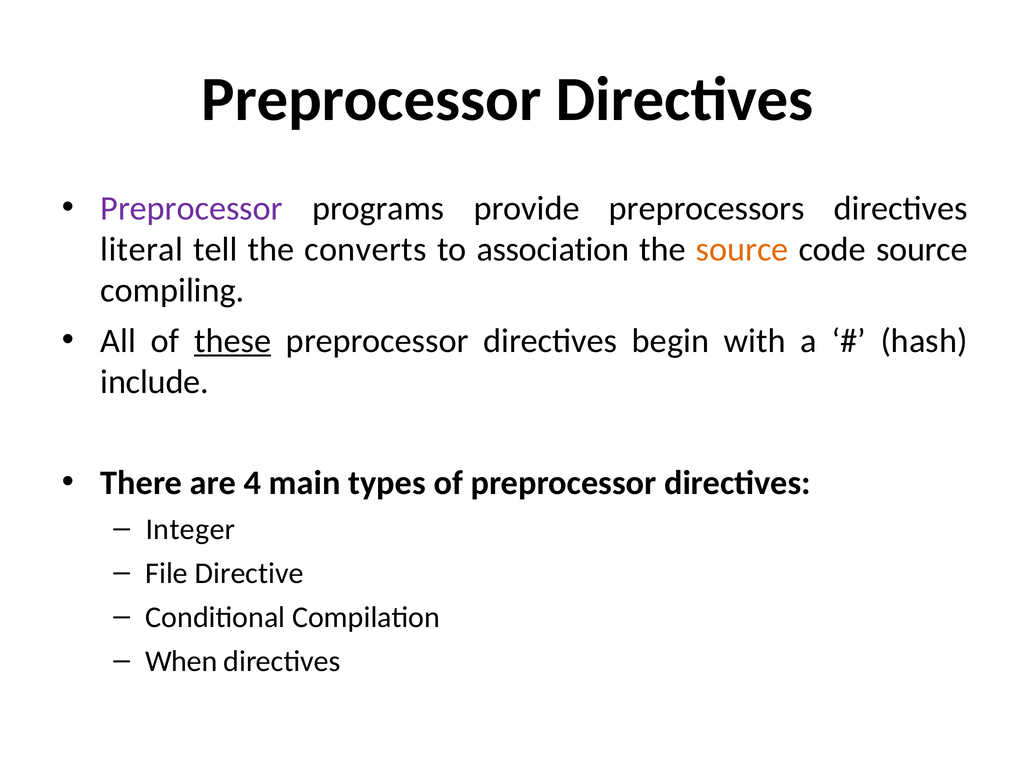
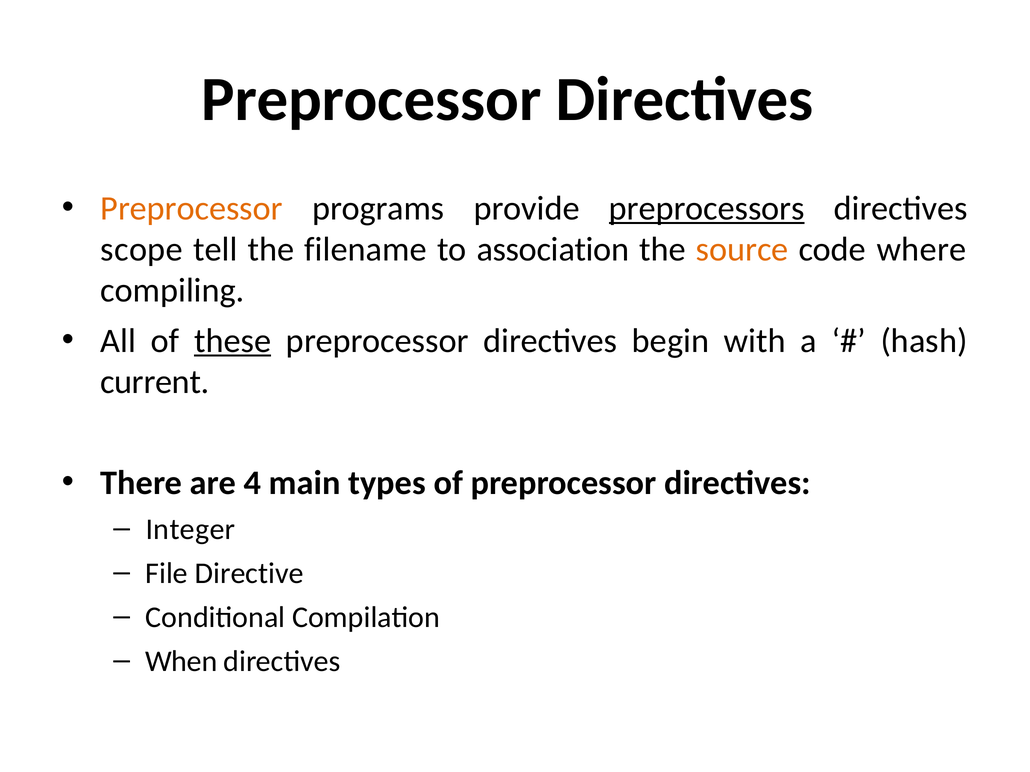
Preprocessor at (192, 208) colour: purple -> orange
preprocessors underline: none -> present
literal: literal -> scope
converts: converts -> filename
code source: source -> where
include: include -> current
